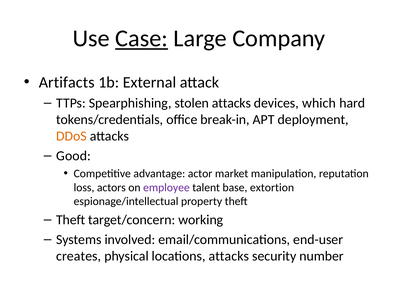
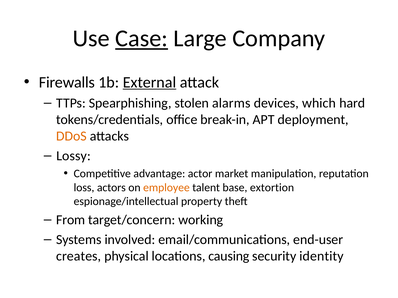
Artifacts: Artifacts -> Firewalls
External underline: none -> present
stolen attacks: attacks -> alarms
Good: Good -> Lossy
employee colour: purple -> orange
Theft at (71, 220): Theft -> From
locations attacks: attacks -> causing
number: number -> identity
